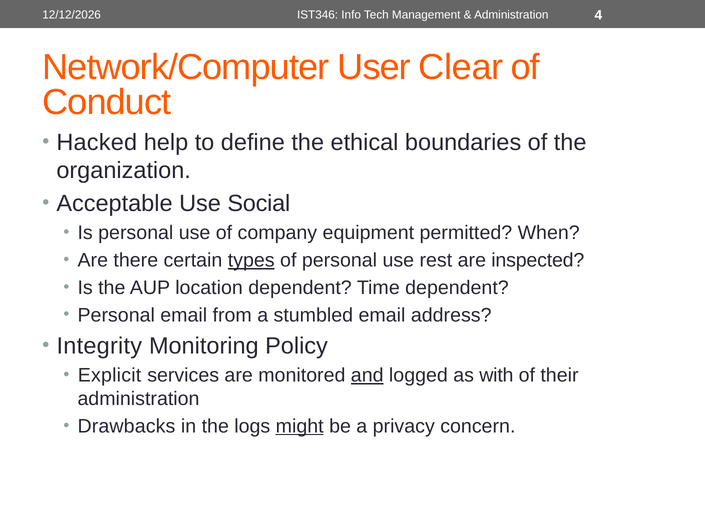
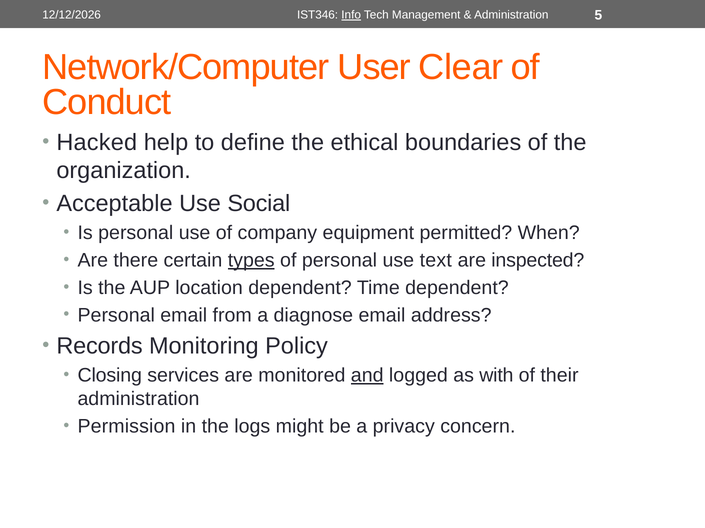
Info underline: none -> present
4: 4 -> 5
rest: rest -> text
stumbled: stumbled -> diagnose
Integrity: Integrity -> Records
Explicit: Explicit -> Closing
Drawbacks: Drawbacks -> Permission
might underline: present -> none
